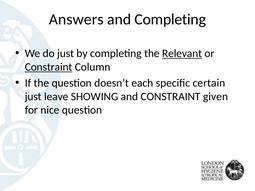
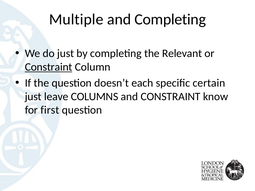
Answers: Answers -> Multiple
Relevant underline: present -> none
SHOWING: SHOWING -> COLUMNS
given: given -> know
nice: nice -> first
